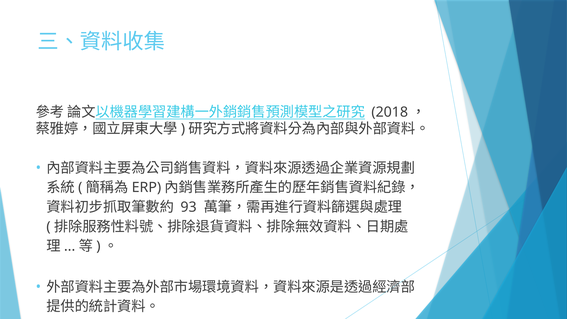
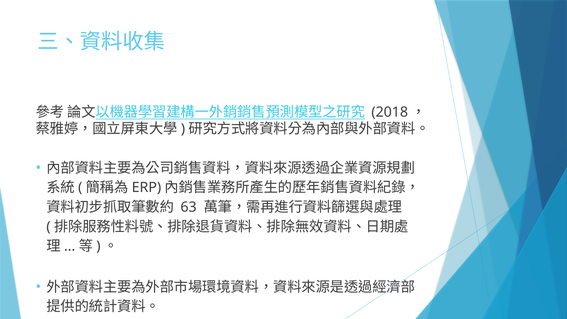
93: 93 -> 63
